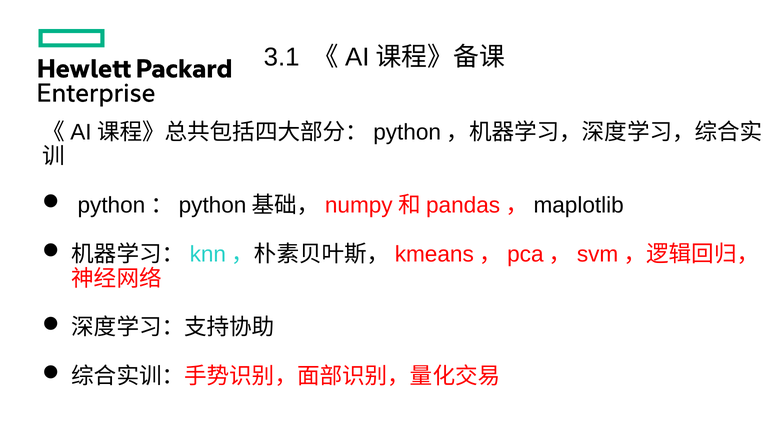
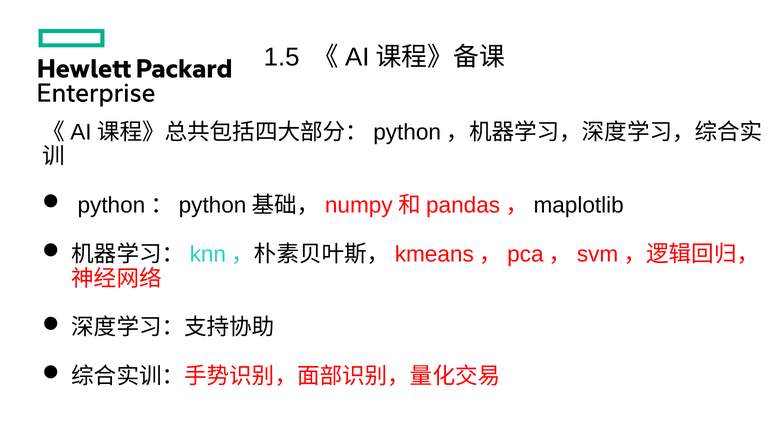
3.1: 3.1 -> 1.5
